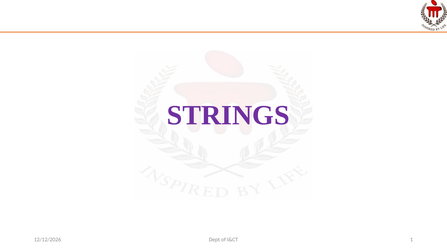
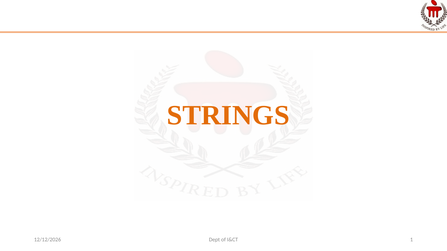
STRINGS colour: purple -> orange
